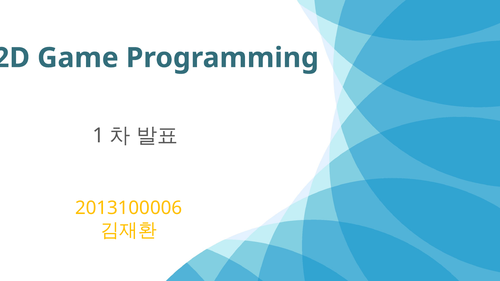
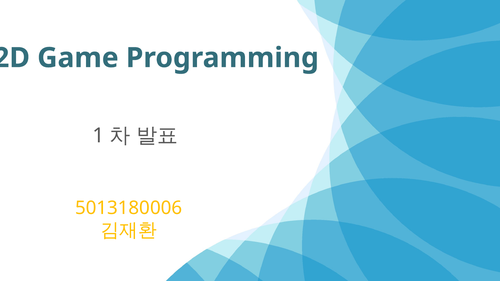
2013100006: 2013100006 -> 5013180006
